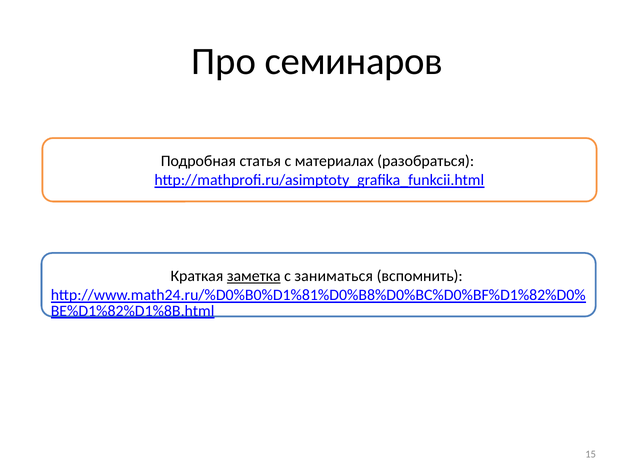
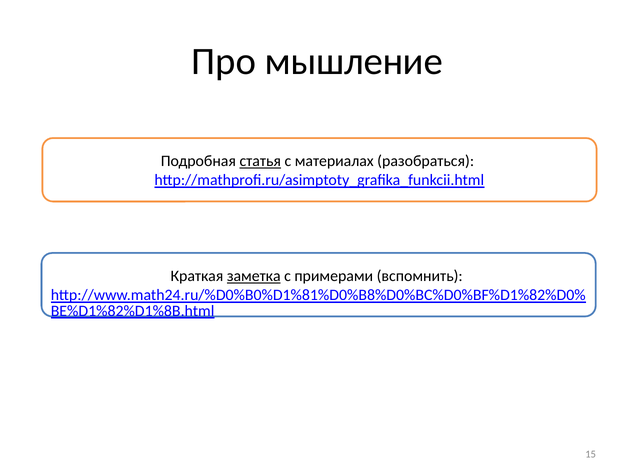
семинаров: семинаров -> мышление
статья underline: none -> present
заниматься: заниматься -> примерами
